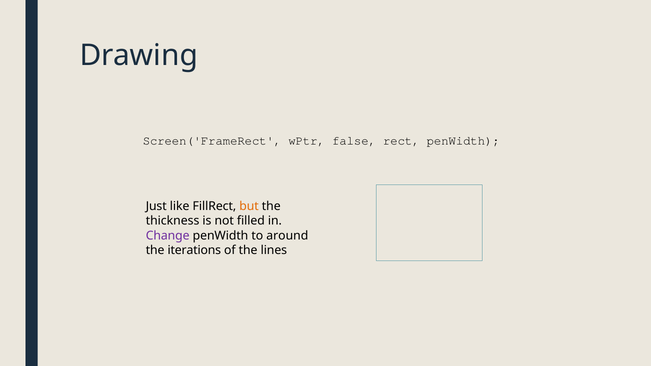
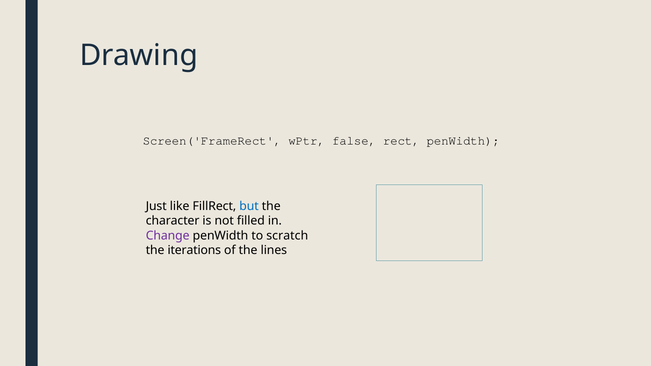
but colour: orange -> blue
thickness: thickness -> character
around: around -> scratch
